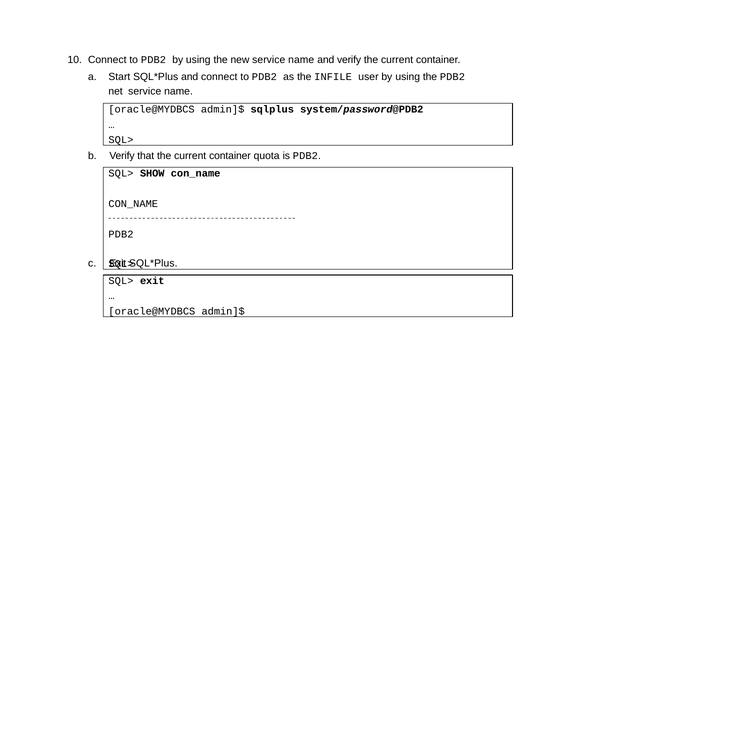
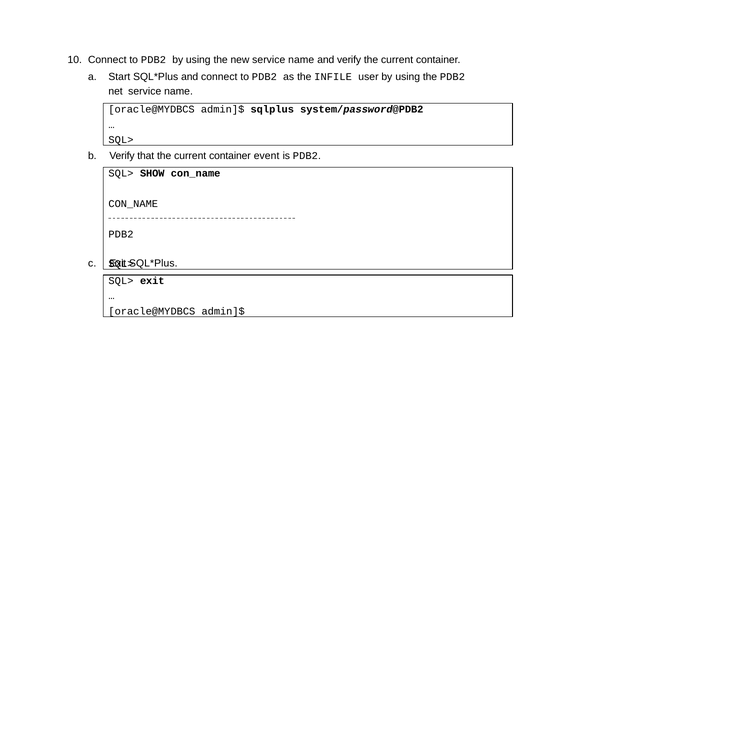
quota: quota -> event
